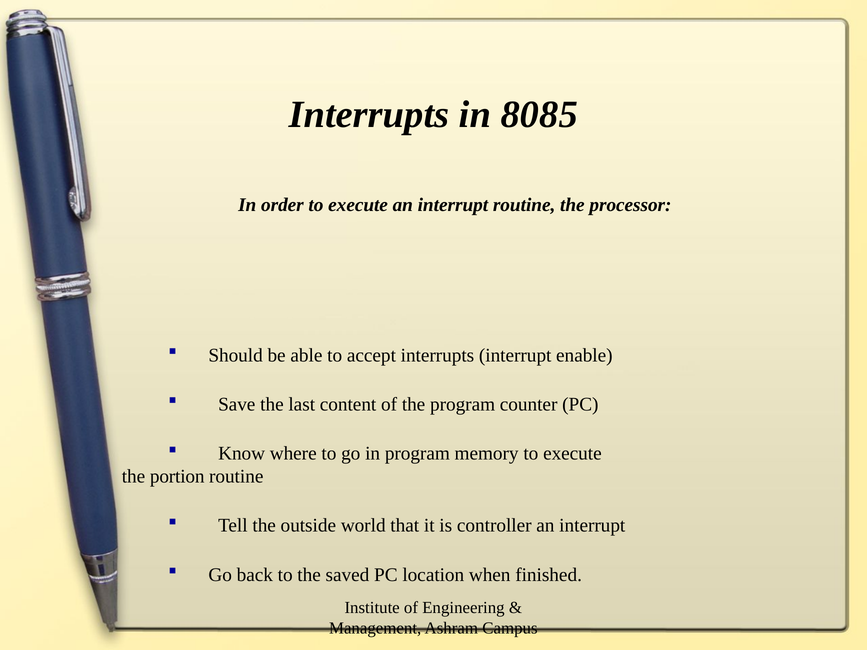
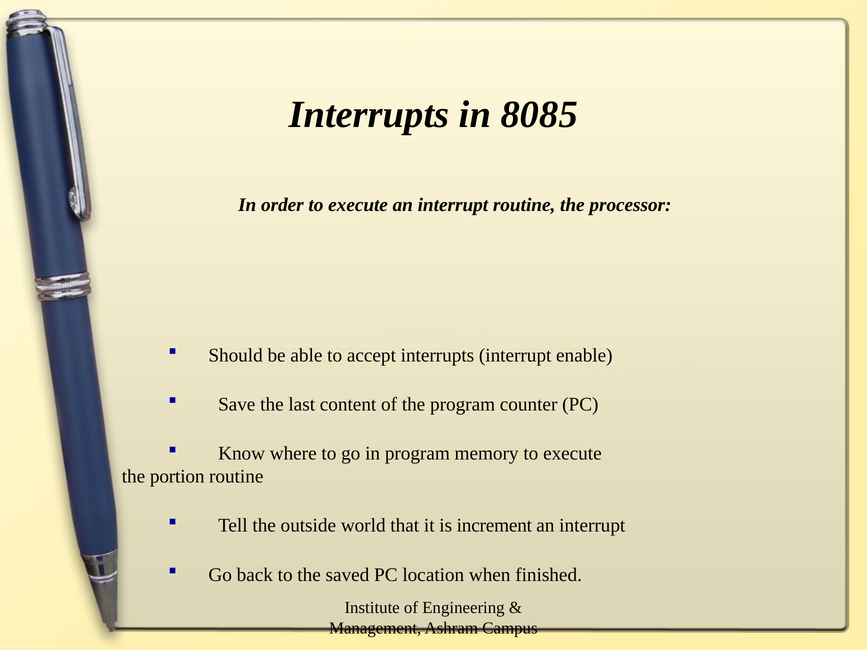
controller: controller -> increment
